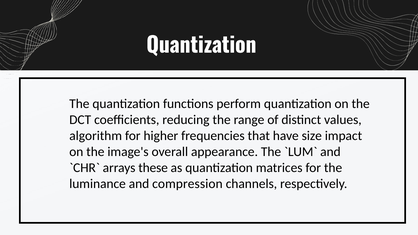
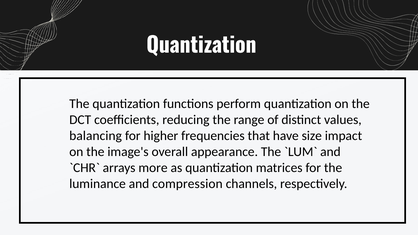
algorithm: algorithm -> balancing
these: these -> more
